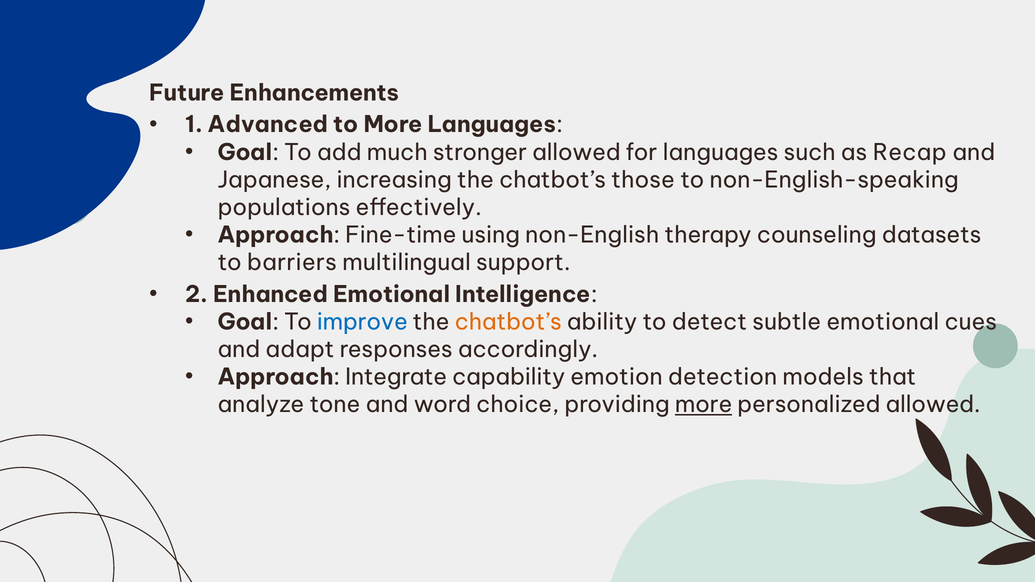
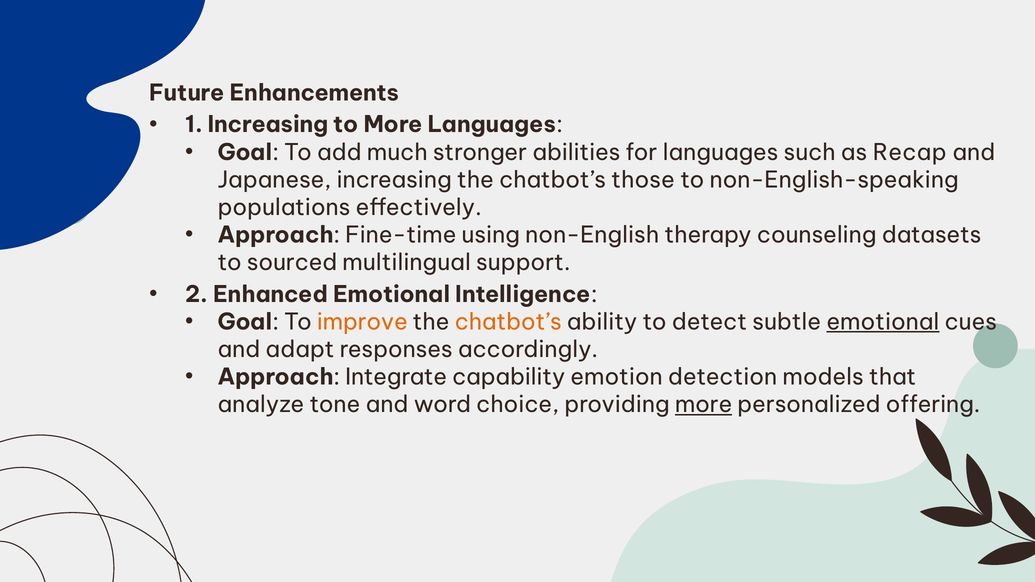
1 Advanced: Advanced -> Increasing
stronger allowed: allowed -> abilities
barriers: barriers -> sourced
improve colour: blue -> orange
emotional at (883, 322) underline: none -> present
personalized allowed: allowed -> offering
